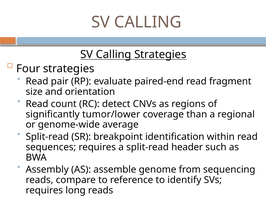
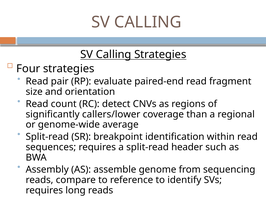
tumor/lower: tumor/lower -> callers/lower
